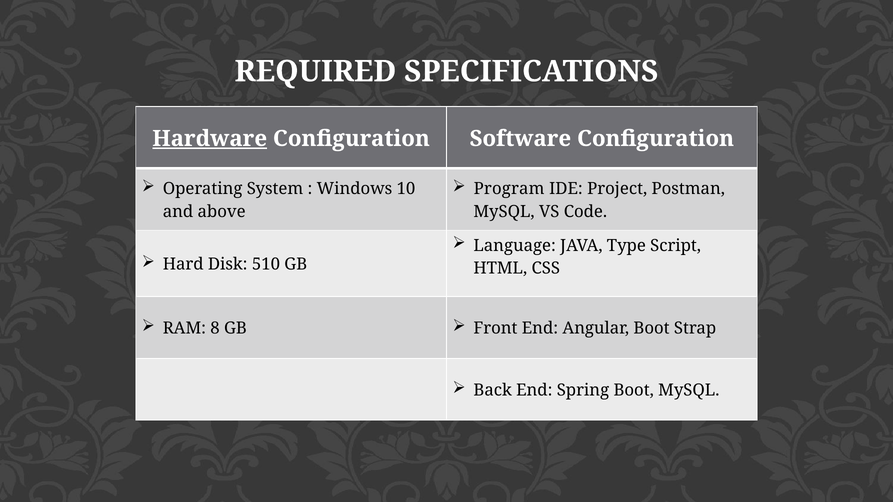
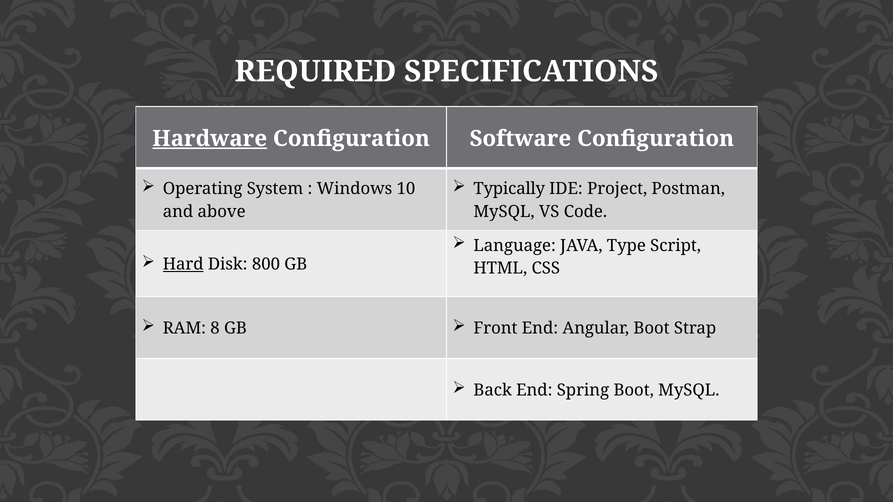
Program: Program -> Typically
Hard underline: none -> present
510: 510 -> 800
